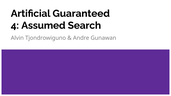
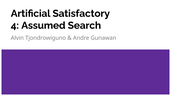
Guaranteed: Guaranteed -> Satisfactory
